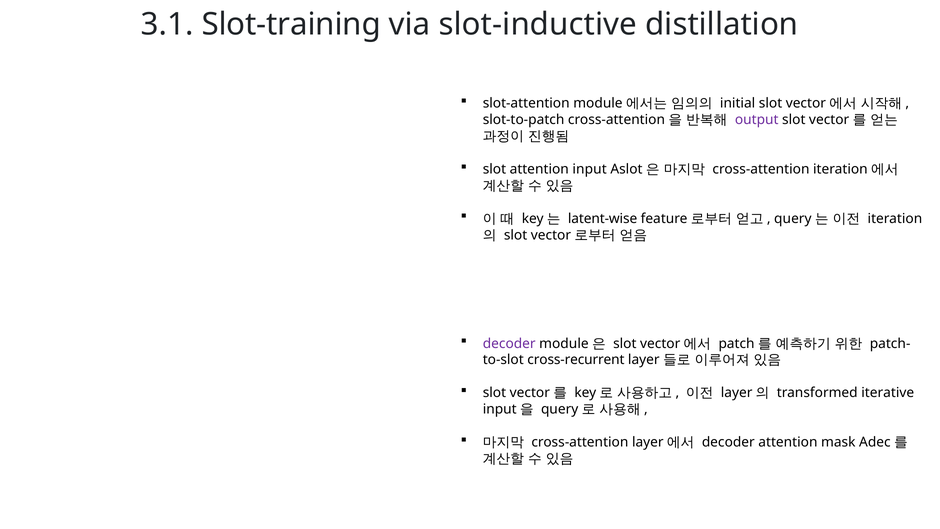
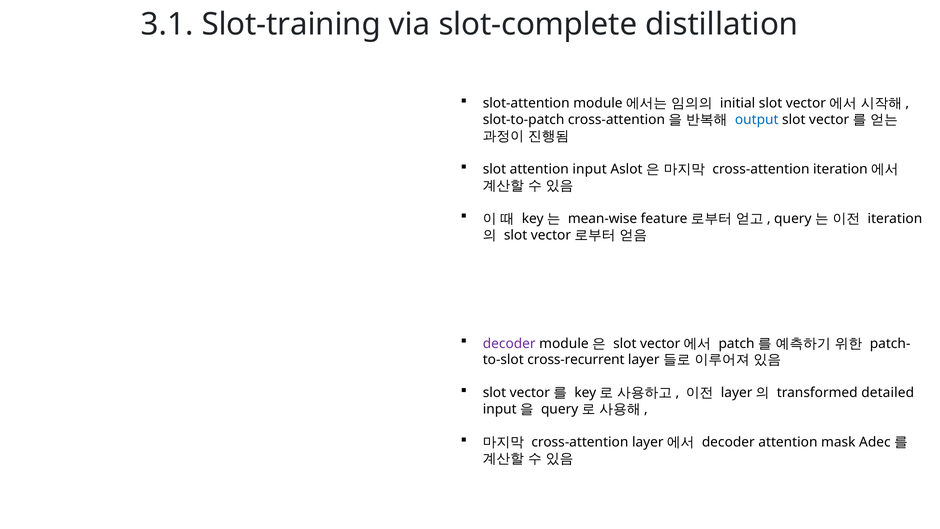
slot-inductive: slot-inductive -> slot-complete
output colour: purple -> blue
latent-wise: latent-wise -> mean-wise
iterative: iterative -> detailed
